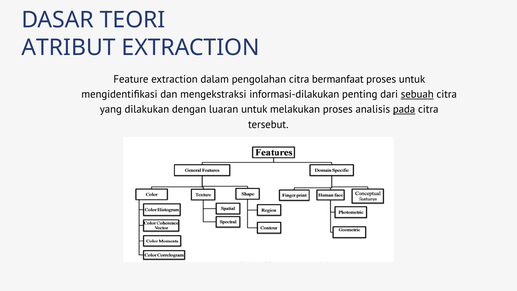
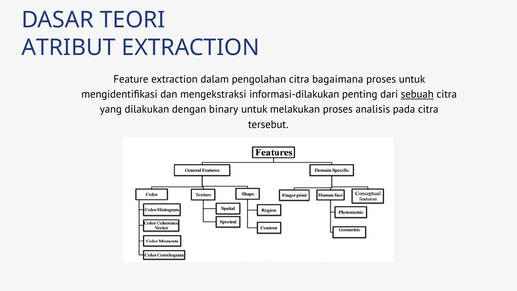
bermanfaat: bermanfaat -> bagaimana
luaran: luaran -> binary
pada underline: present -> none
